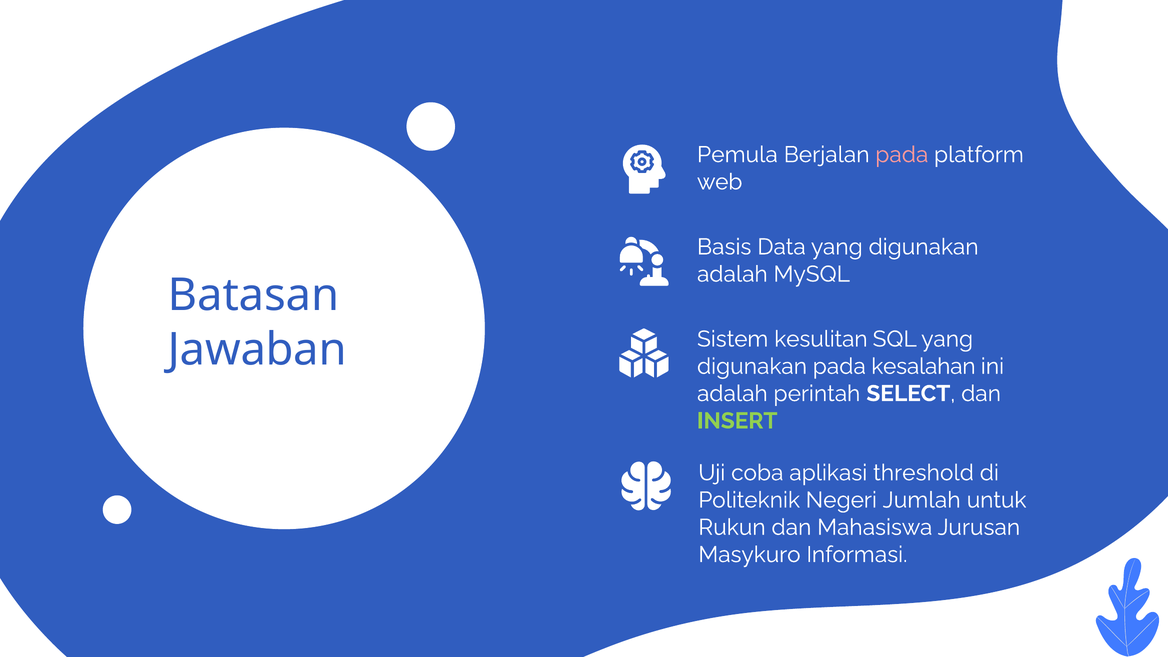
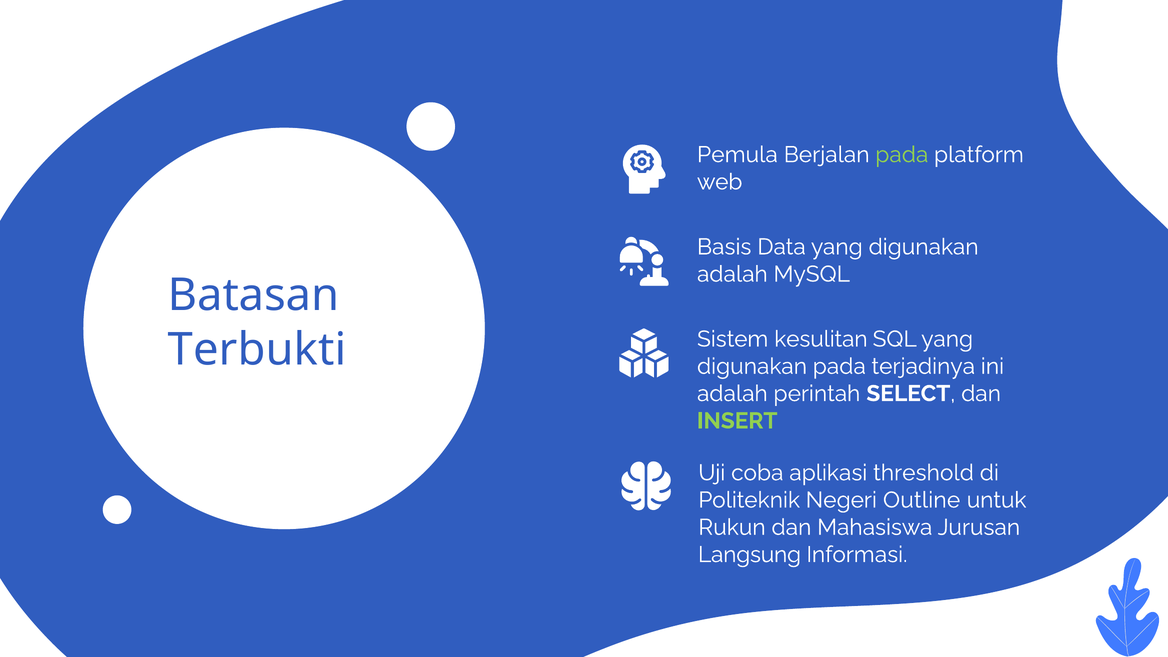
pada at (902, 155) colour: pink -> light green
Jawaban: Jawaban -> Terbukti
kesalahan: kesalahan -> terjadinya
Jumlah: Jumlah -> Outline
Masykuro: Masykuro -> Langsung
